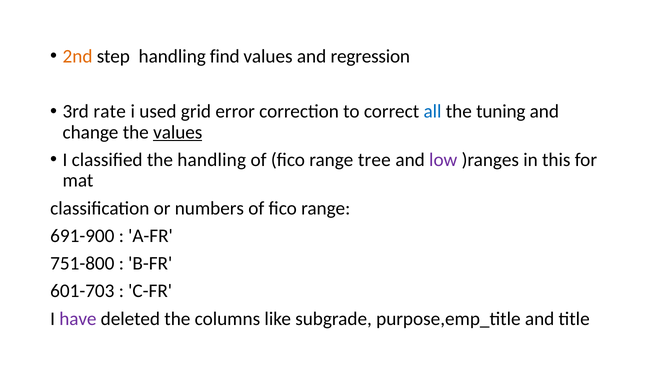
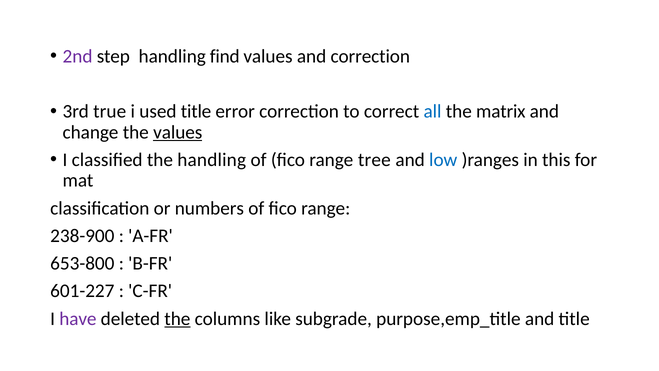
2nd colour: orange -> purple
and regression: regression -> correction
rate: rate -> true
used grid: grid -> title
tuning: tuning -> matrix
low colour: purple -> blue
691-900: 691-900 -> 238-900
751-800: 751-800 -> 653-800
601-703: 601-703 -> 601-227
the at (177, 318) underline: none -> present
